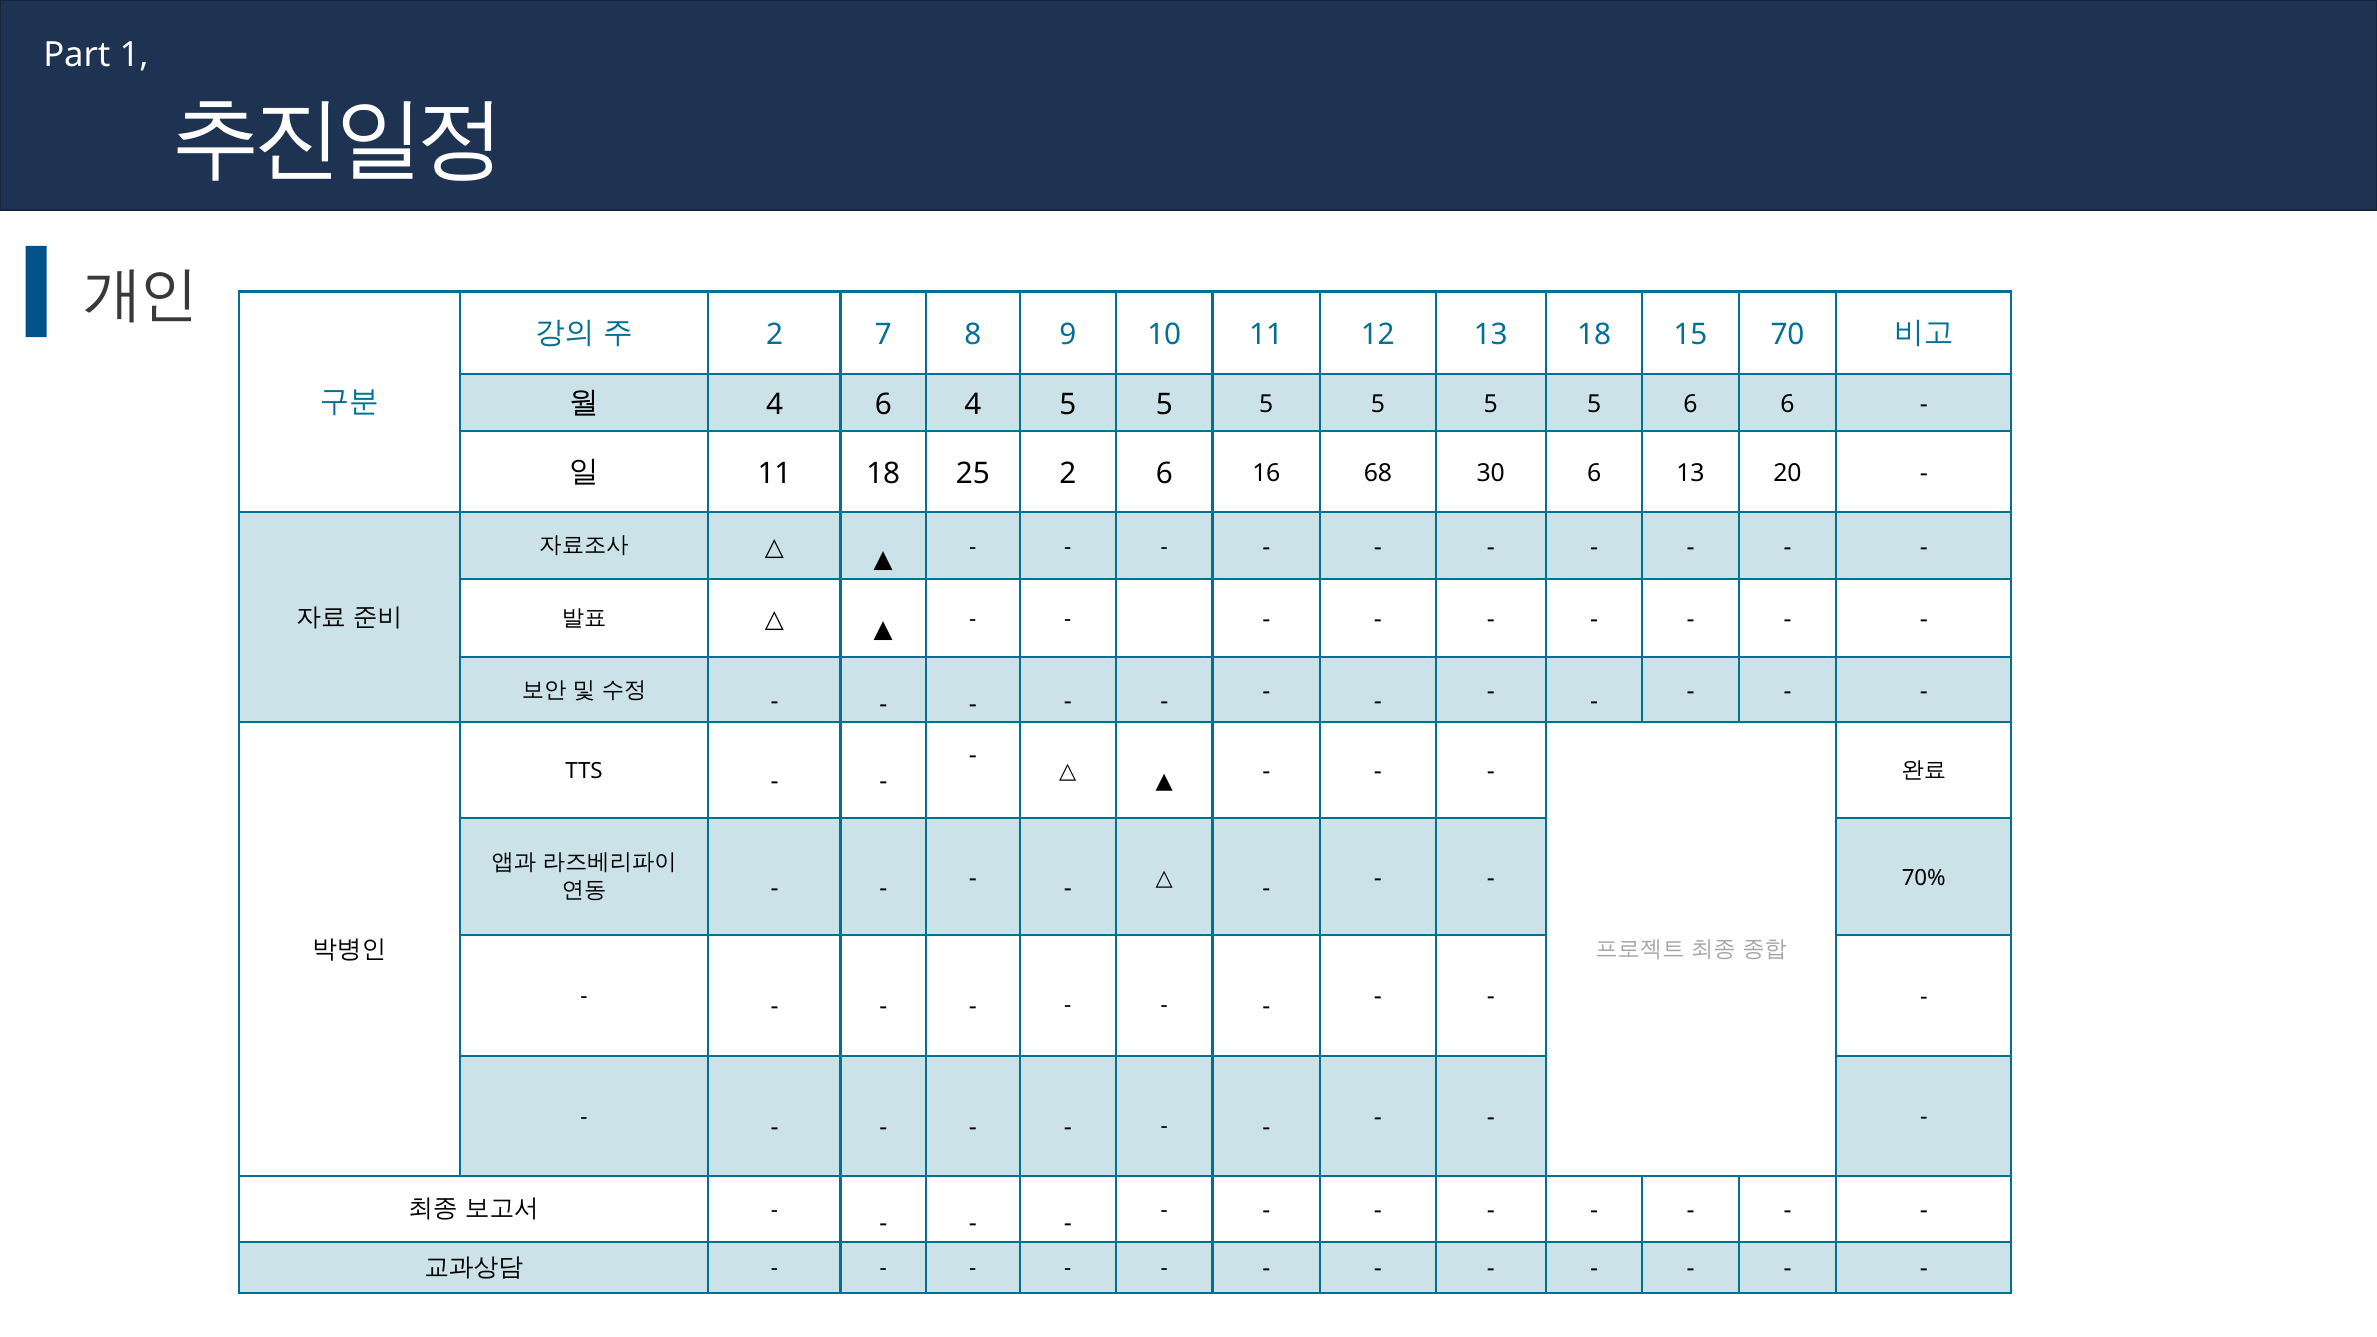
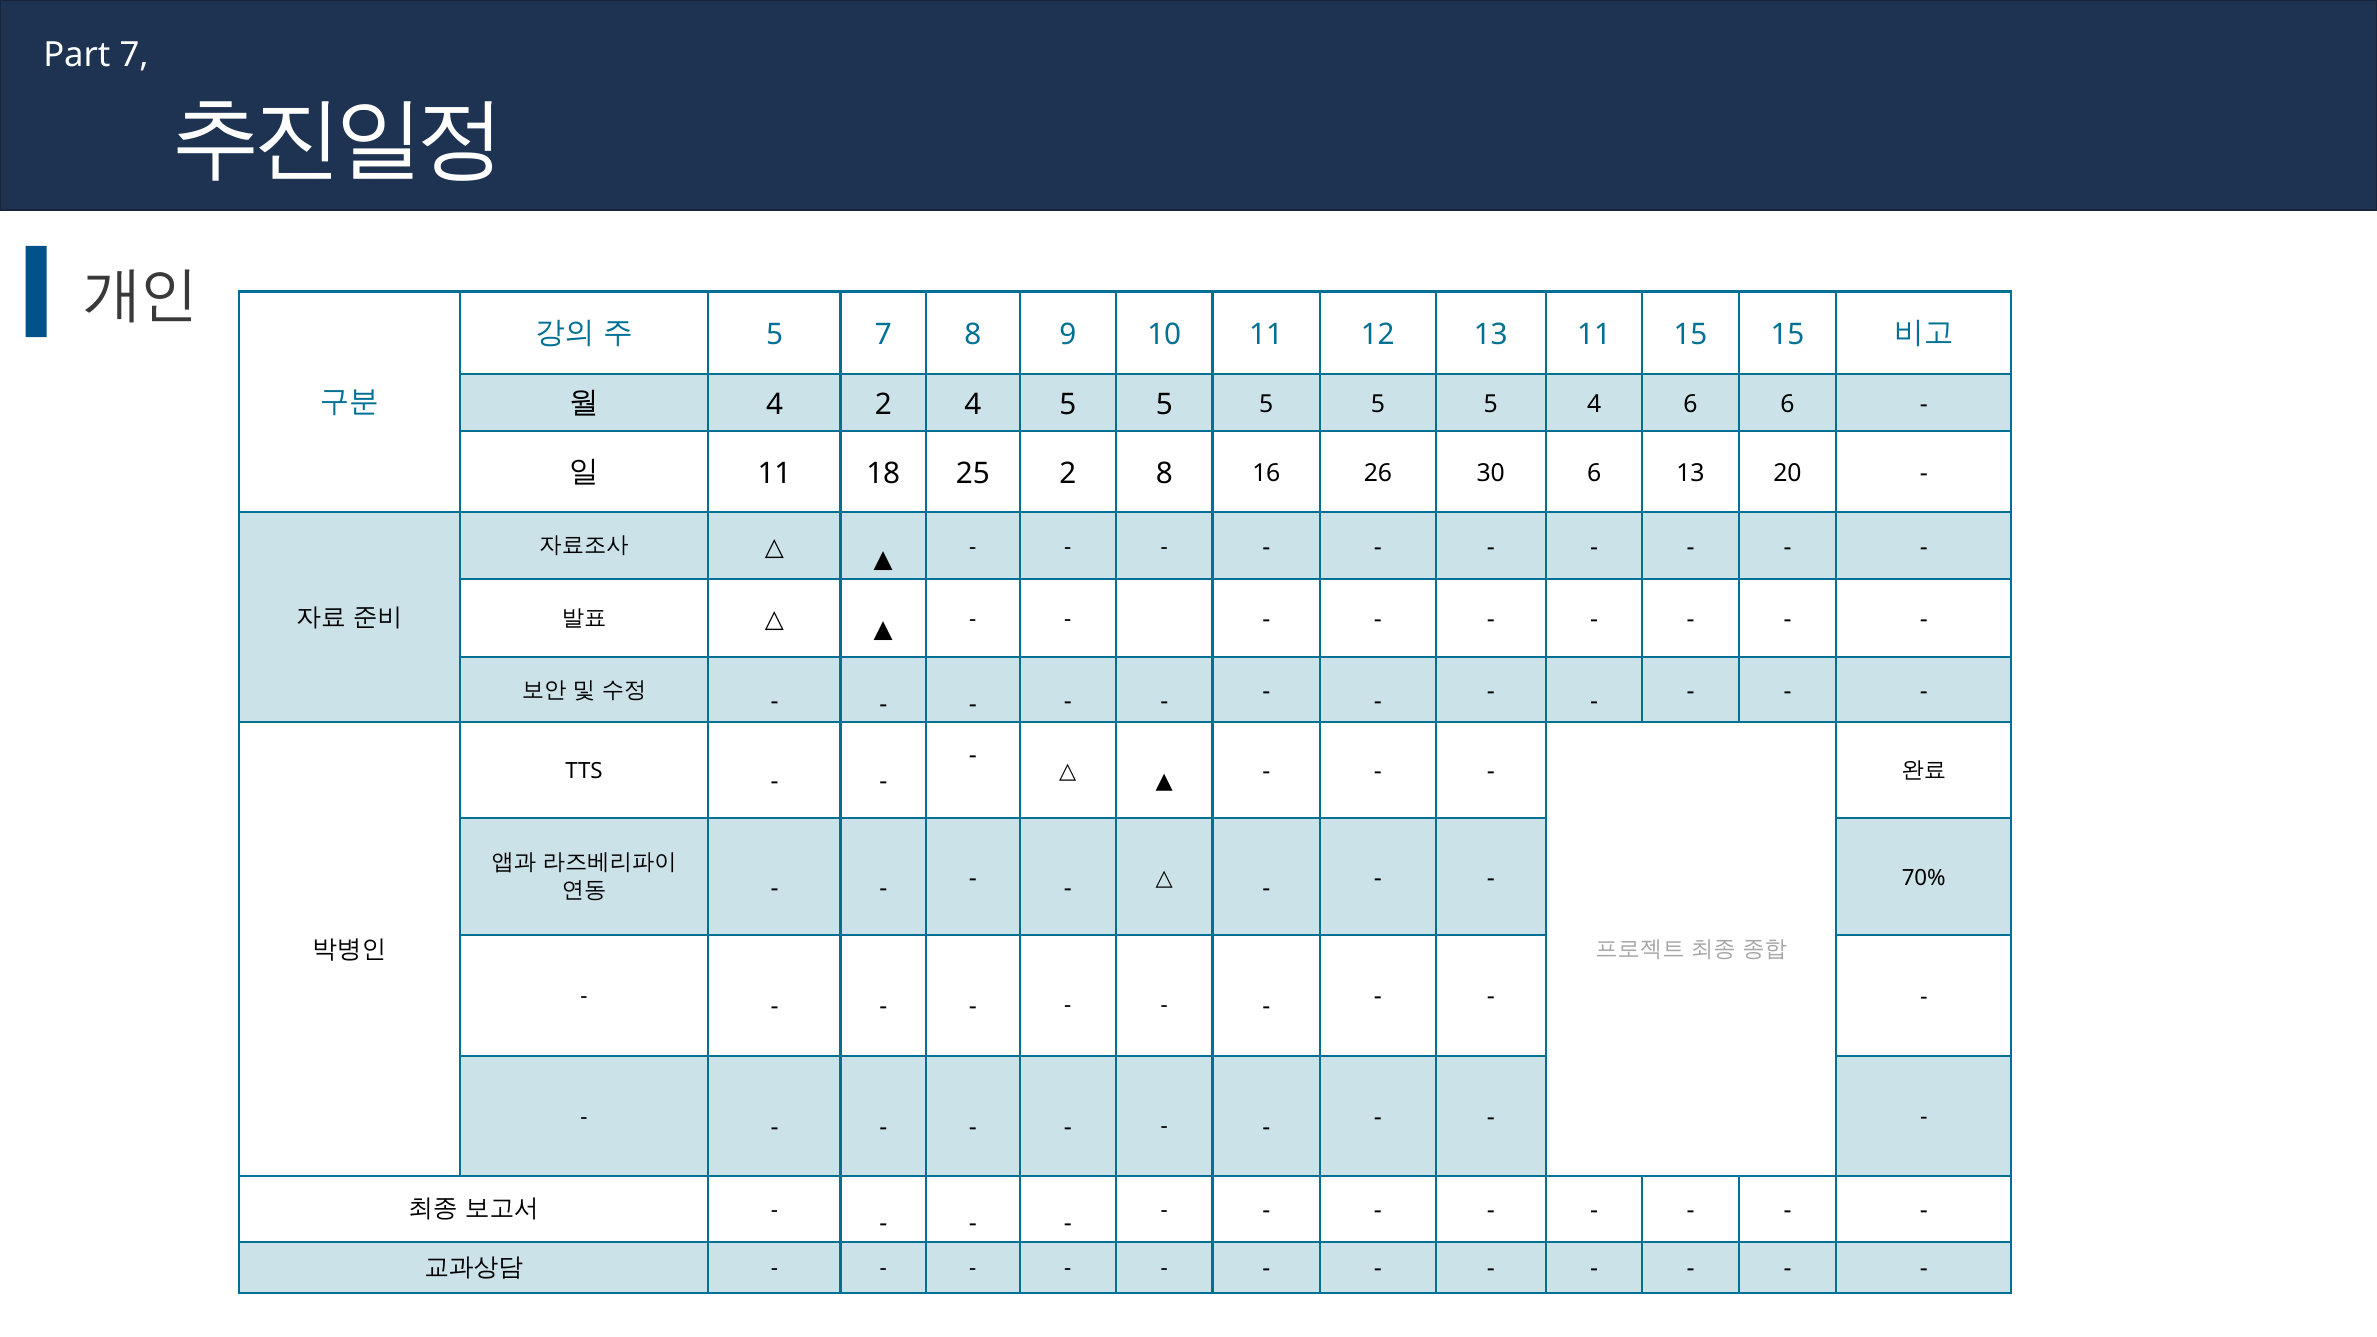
Part 1: 1 -> 7
2 at (775, 334): 2 -> 5
13 18: 18 -> 11
15 70: 70 -> 15
4 6: 6 -> 2
5 at (1594, 404): 5 -> 4
2 6: 6 -> 8
68: 68 -> 26
